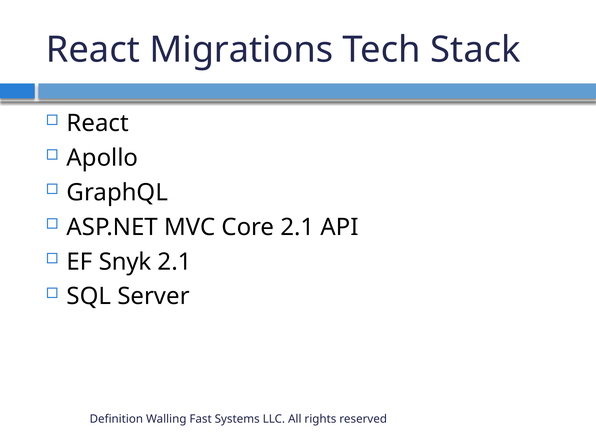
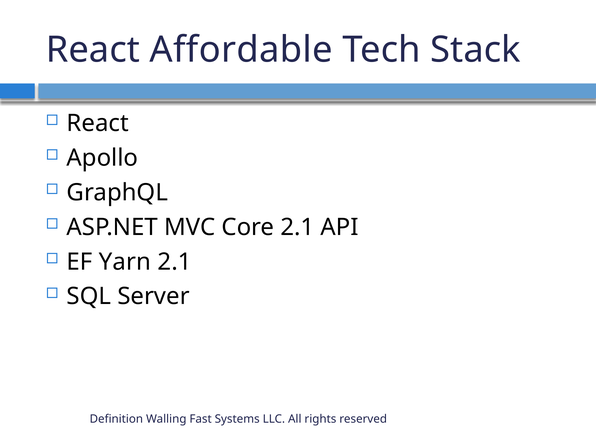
Migrations: Migrations -> Affordable
Snyk: Snyk -> Yarn
